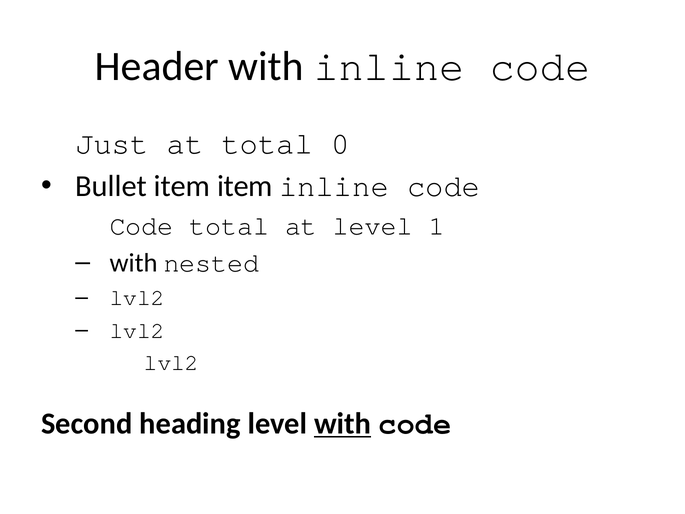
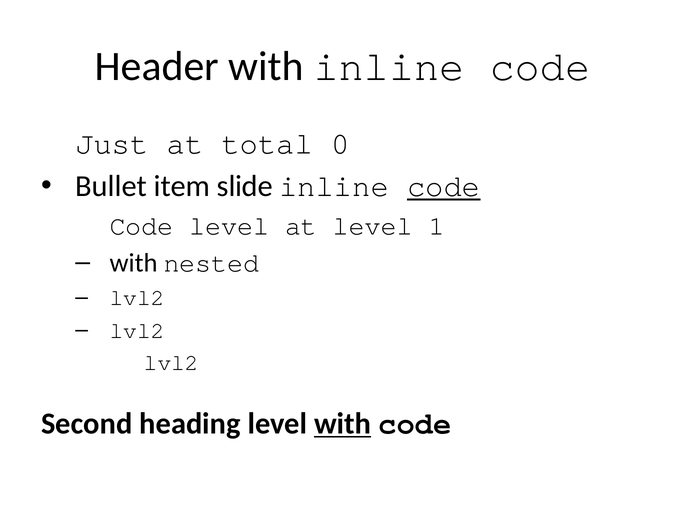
item item: item -> slide
code at (444, 186) underline: none -> present
Code total: total -> level
